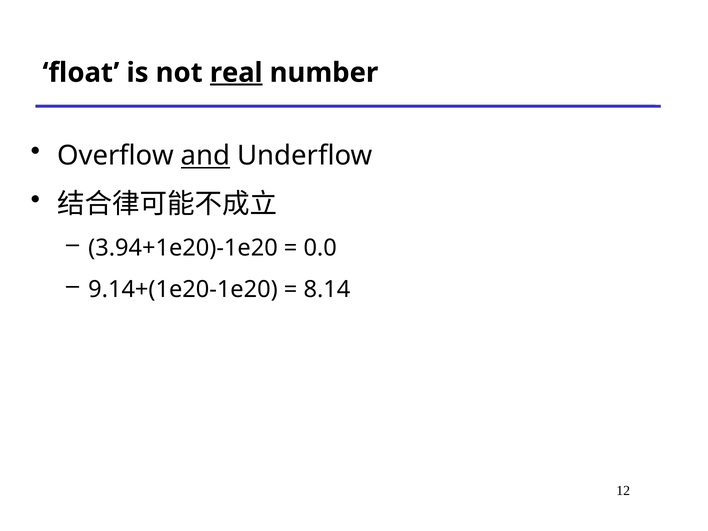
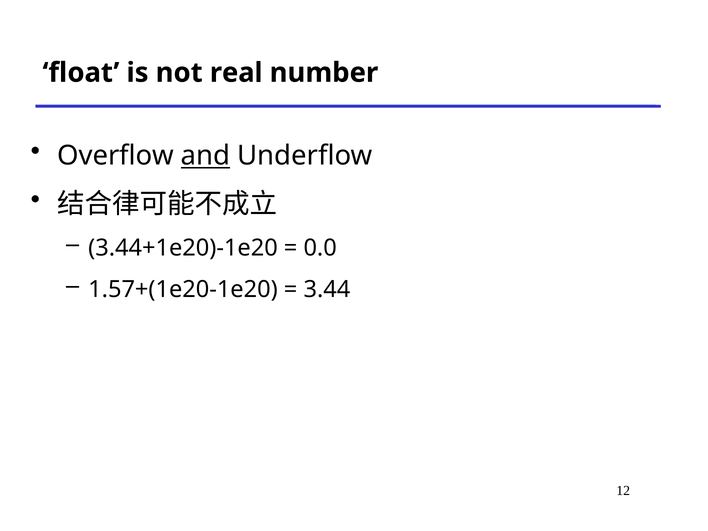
real underline: present -> none
3.94+1e20)-1e20: 3.94+1e20)-1e20 -> 3.44+1e20)-1e20
9.14+(1e20-1e20: 9.14+(1e20-1e20 -> 1.57+(1e20-1e20
8.14: 8.14 -> 3.44
